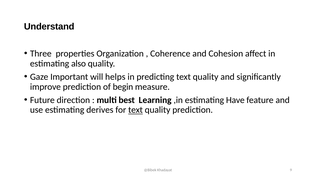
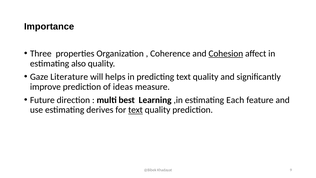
Understand: Understand -> Importance
Cohesion underline: none -> present
Important: Important -> Literature
begin: begin -> ideas
Have: Have -> Each
